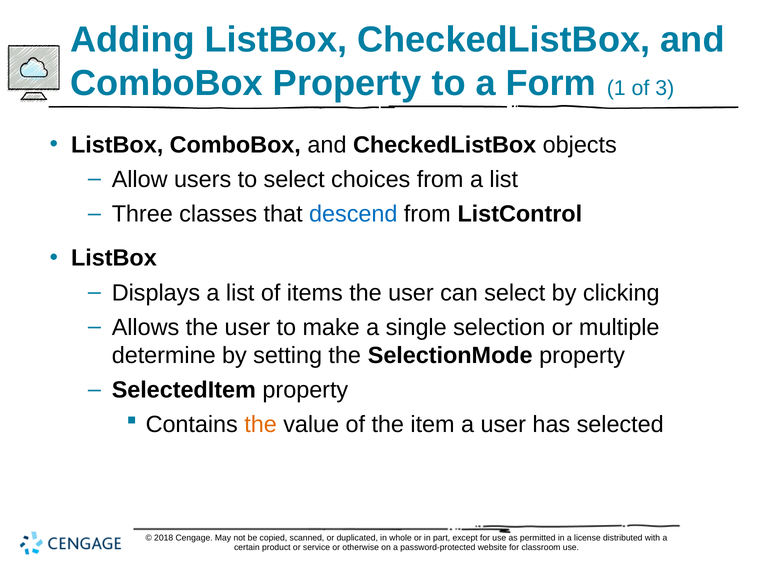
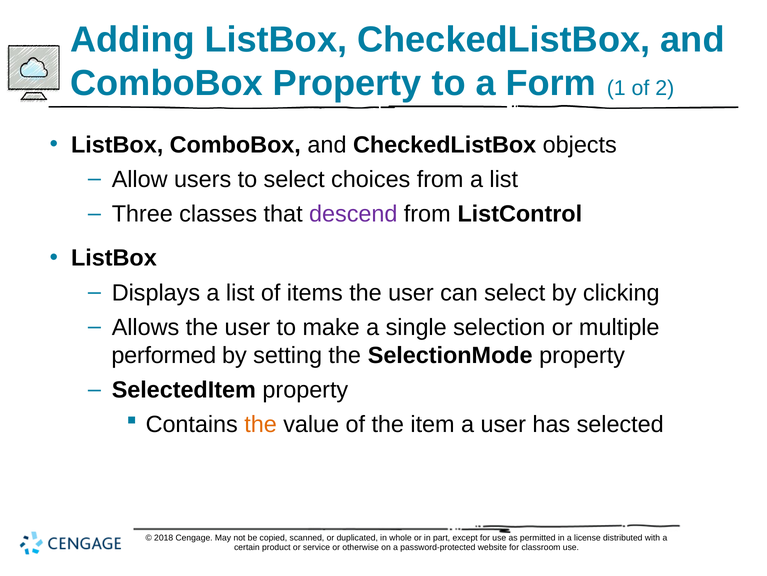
3: 3 -> 2
descend colour: blue -> purple
determine: determine -> performed
